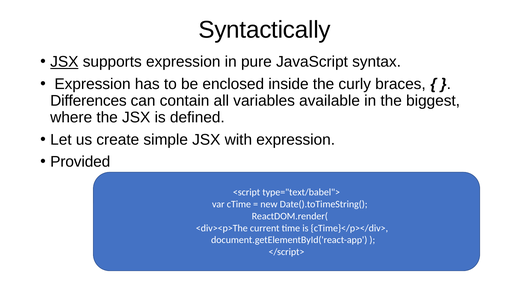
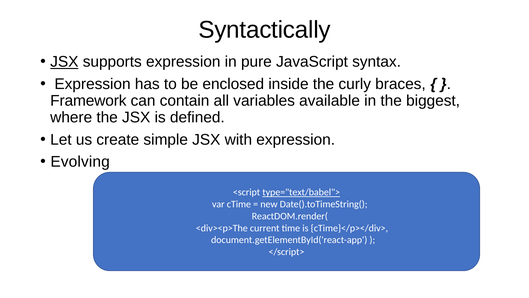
Differences: Differences -> Framework
Provided: Provided -> Evolving
type="text/babel"> underline: none -> present
